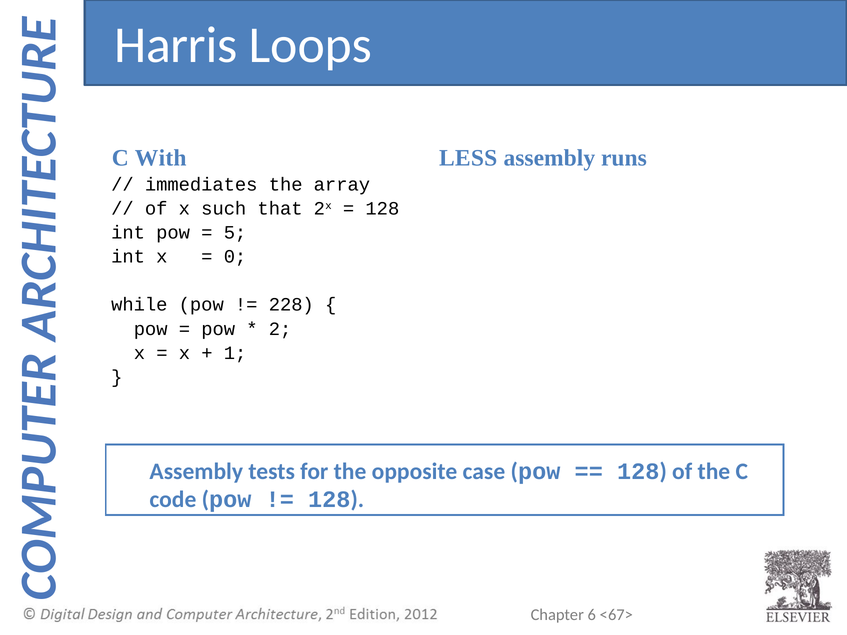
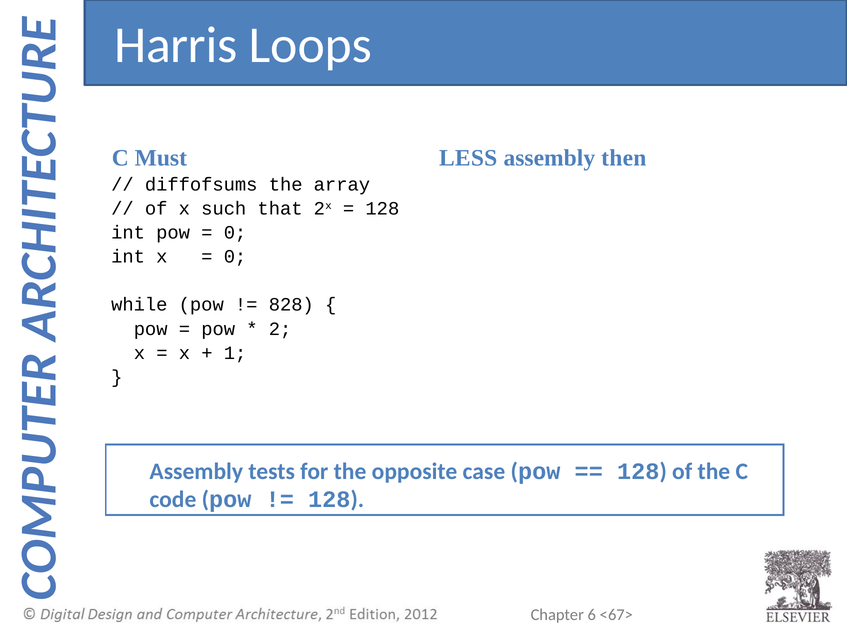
With: With -> Must
runs: runs -> then
immediates: immediates -> diffofsums
5 at (235, 233): 5 -> 0
228: 228 -> 828
